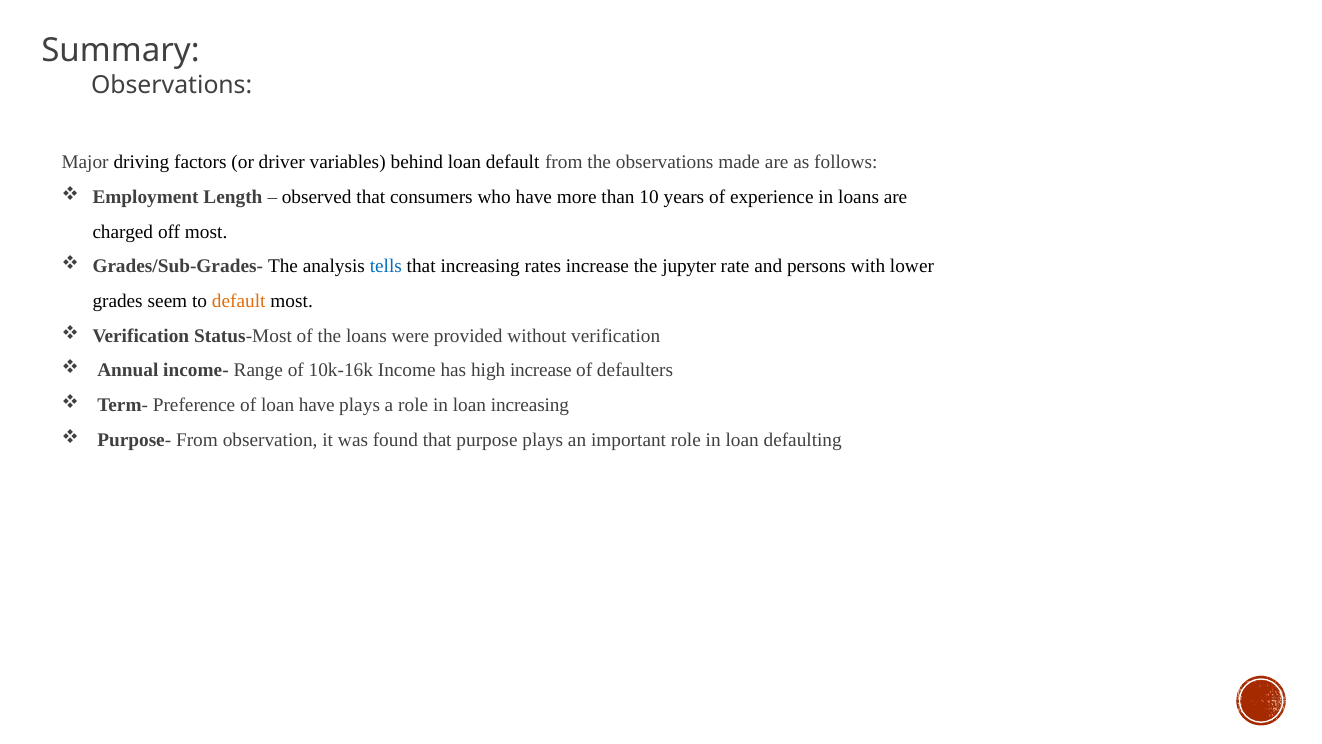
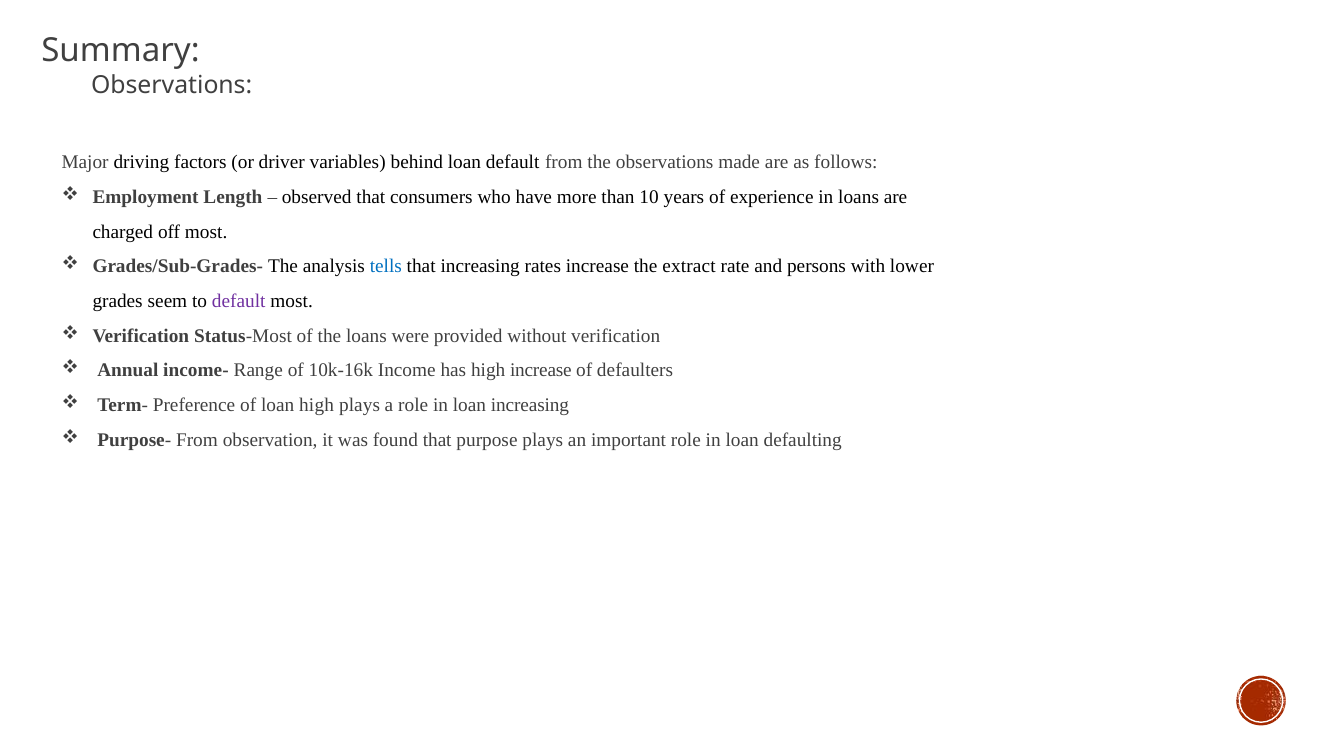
jupyter: jupyter -> extract
default at (239, 301) colour: orange -> purple
loan have: have -> high
